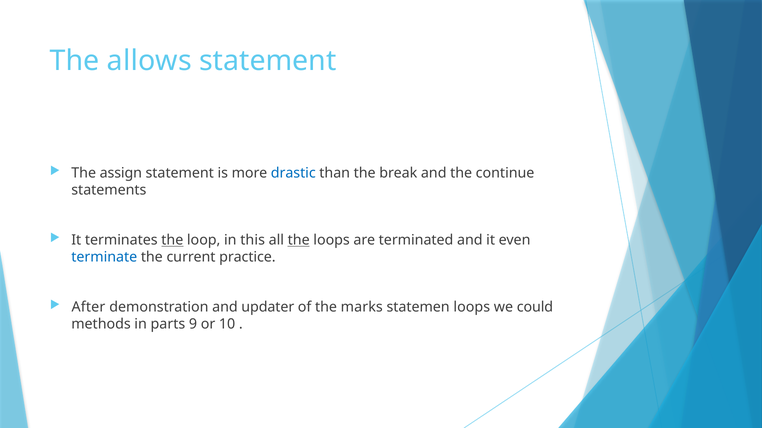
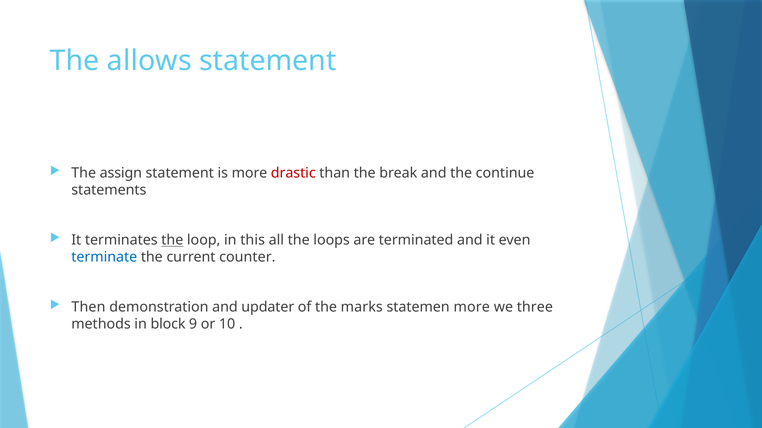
drastic colour: blue -> red
the at (299, 240) underline: present -> none
practice: practice -> counter
After: After -> Then
statemen loops: loops -> more
could: could -> three
parts: parts -> block
